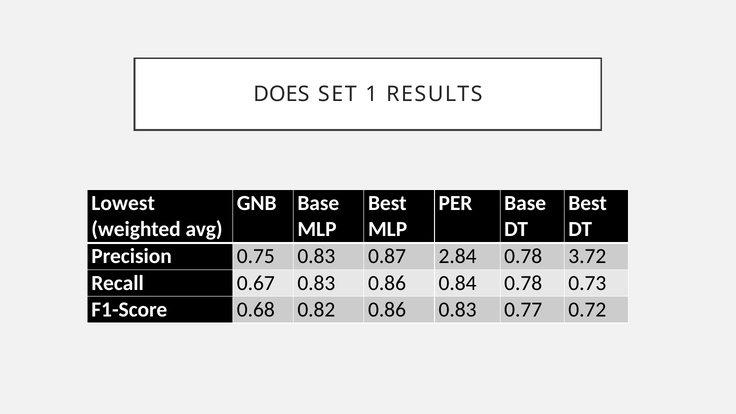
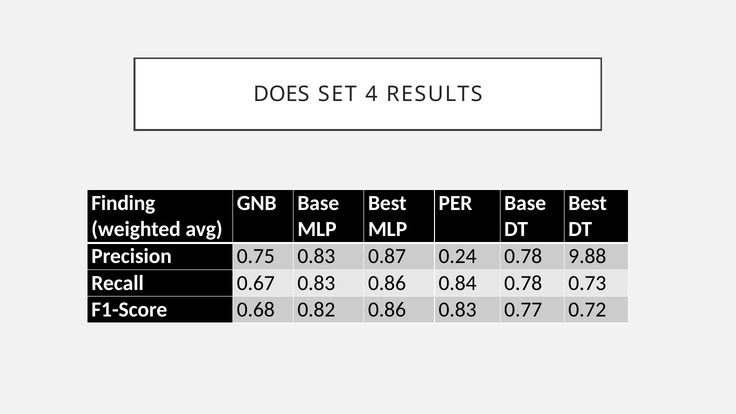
1: 1 -> 4
Lowest: Lowest -> Finding
2.84: 2.84 -> 0.24
3.72: 3.72 -> 9.88
